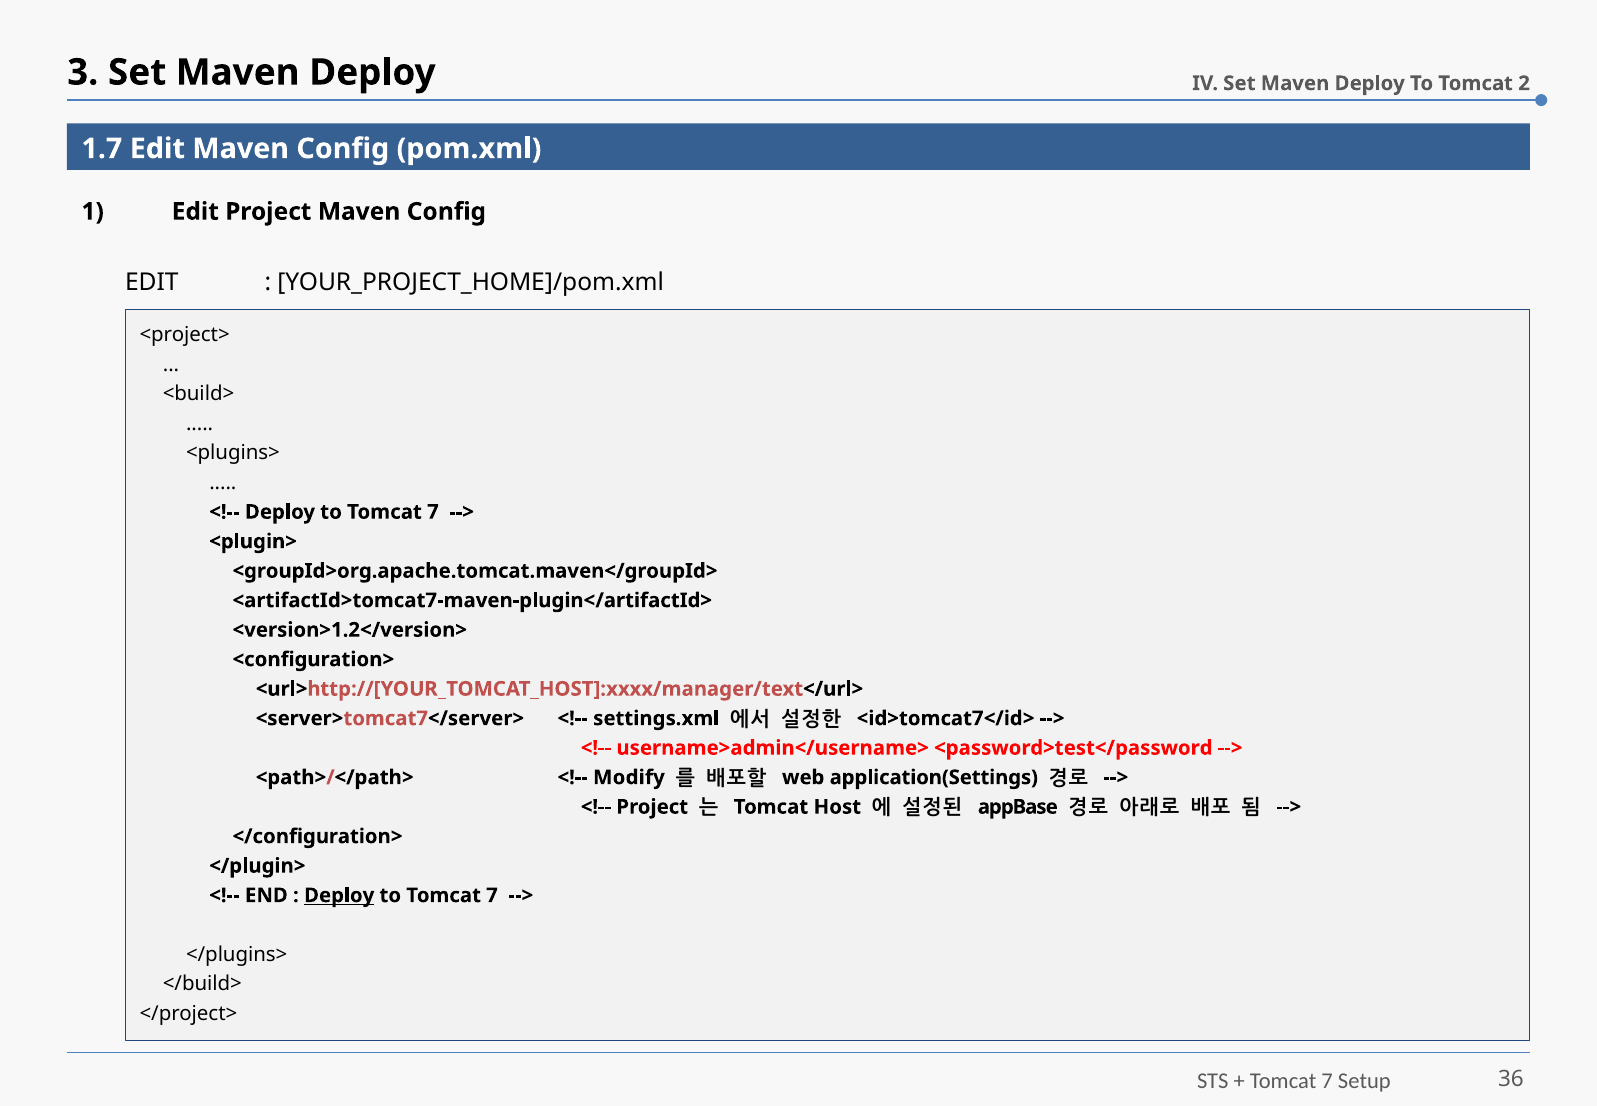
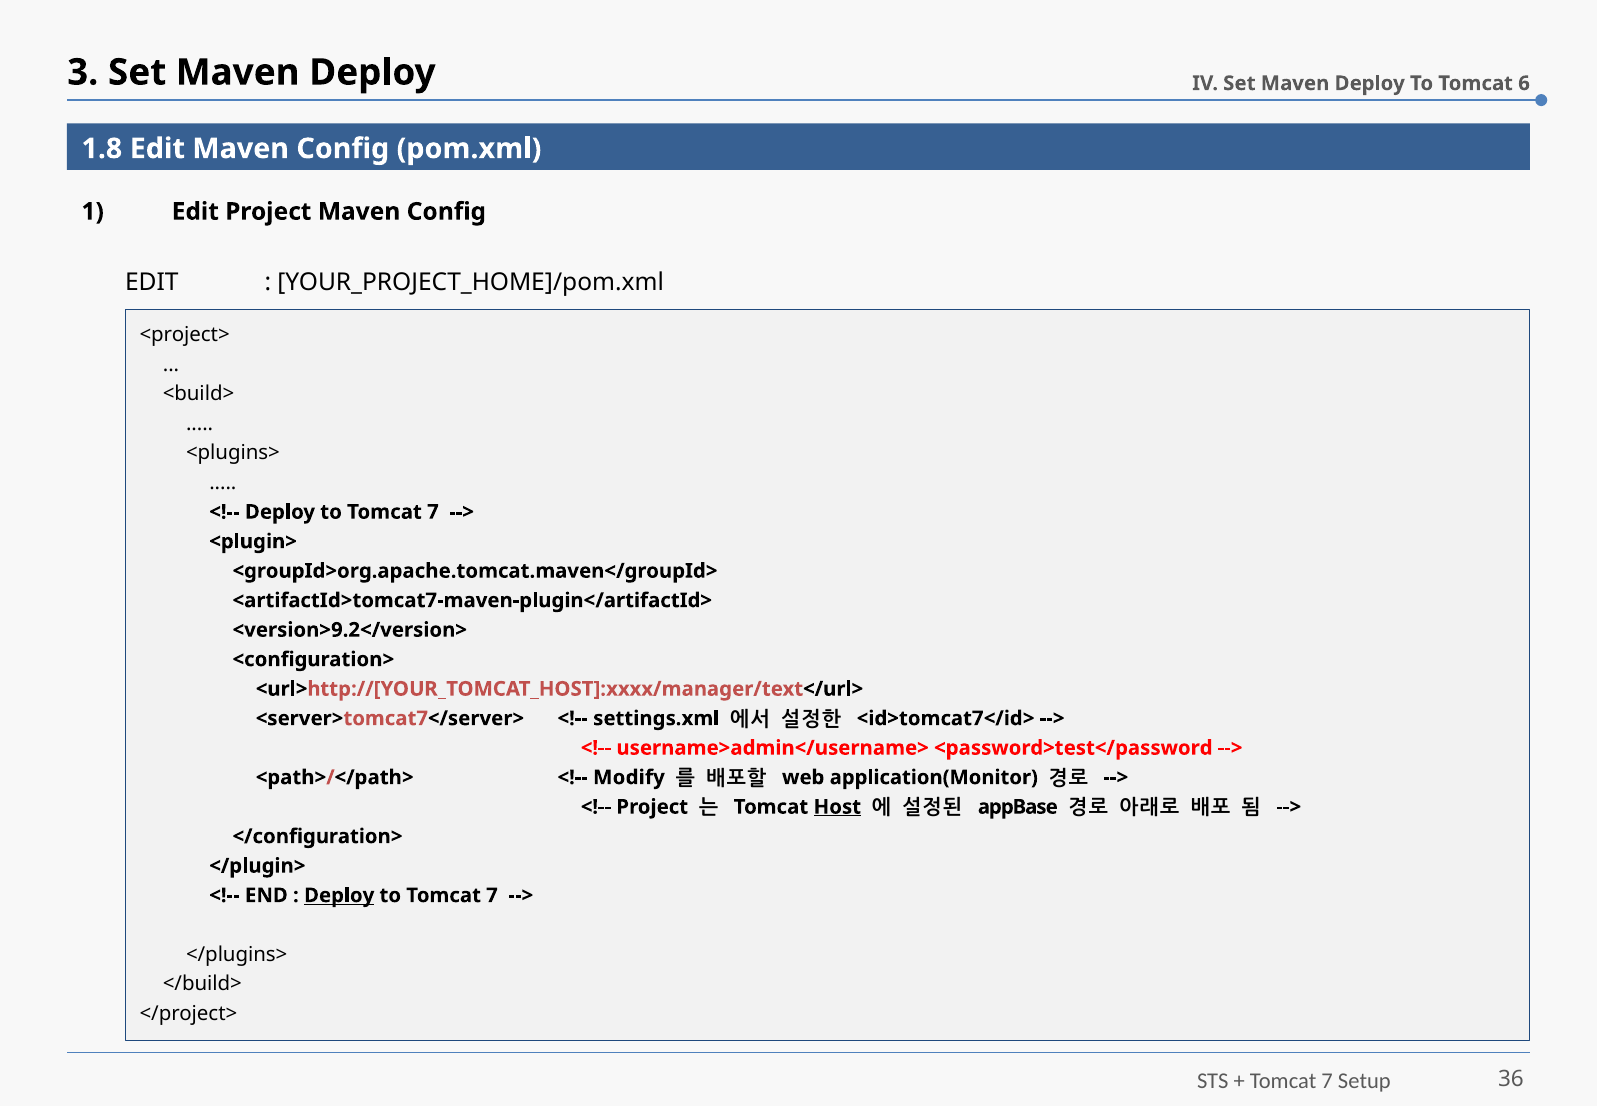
2: 2 -> 6
1.7: 1.7 -> 1.8
<version>1.2</version>: <version>1.2</version> -> <version>9.2</version>
application(Settings: application(Settings -> application(Monitor
Host underline: none -> present
